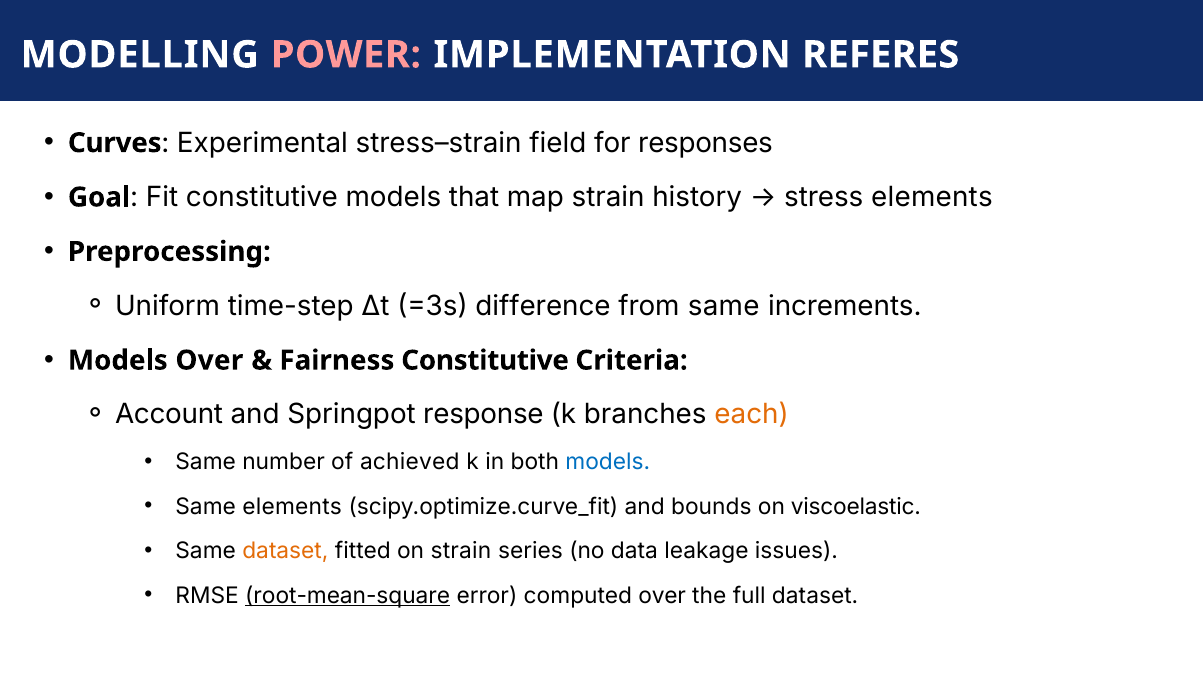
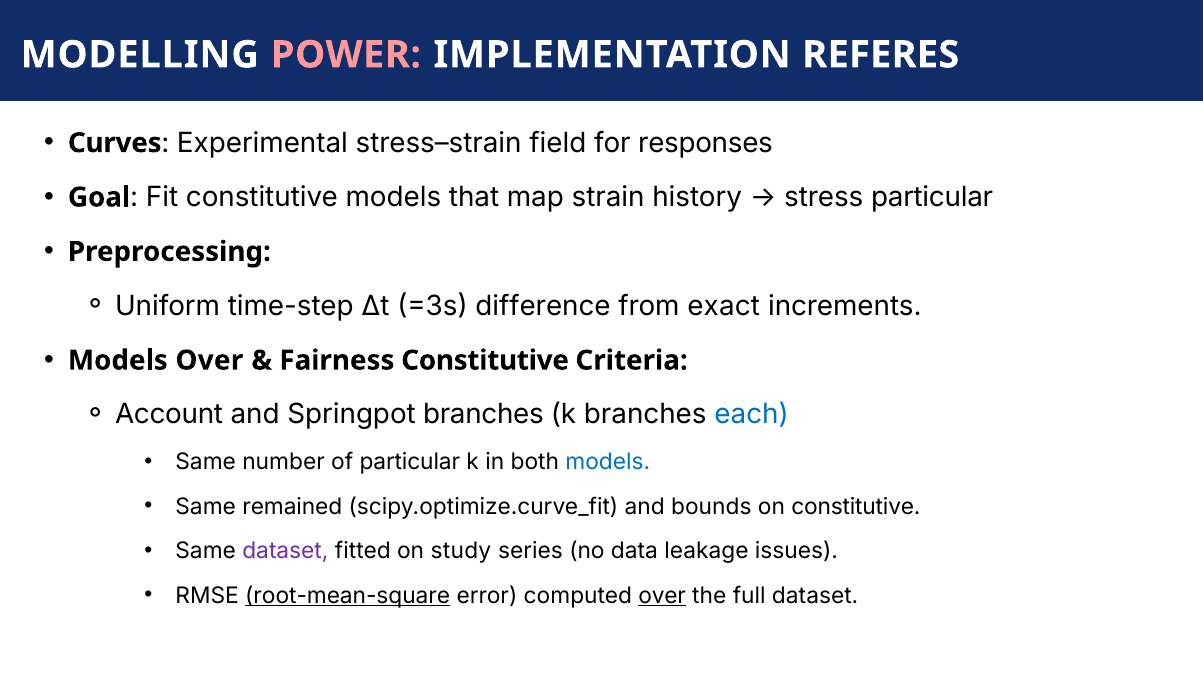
stress elements: elements -> particular
from same: same -> exact
Springpot response: response -> branches
each colour: orange -> blue
of achieved: achieved -> particular
Same elements: elements -> remained
on viscoelastic: viscoelastic -> constitutive
dataset at (285, 552) colour: orange -> purple
on strain: strain -> study
over at (662, 596) underline: none -> present
